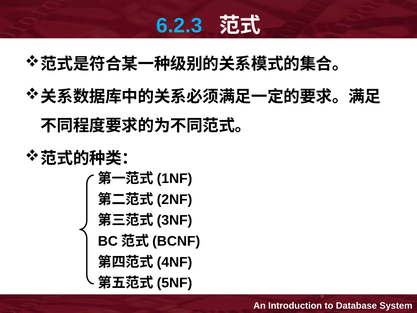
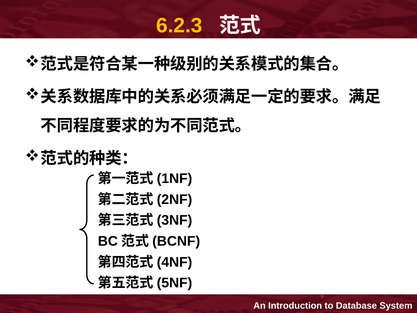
6.2.3 colour: light blue -> yellow
